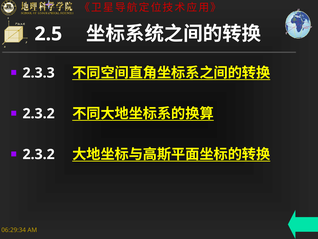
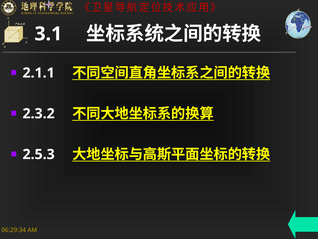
2.5: 2.5 -> 3.1
2.3.3: 2.3.3 -> 2.1.1
2.3.2 at (39, 154): 2.3.2 -> 2.5.3
